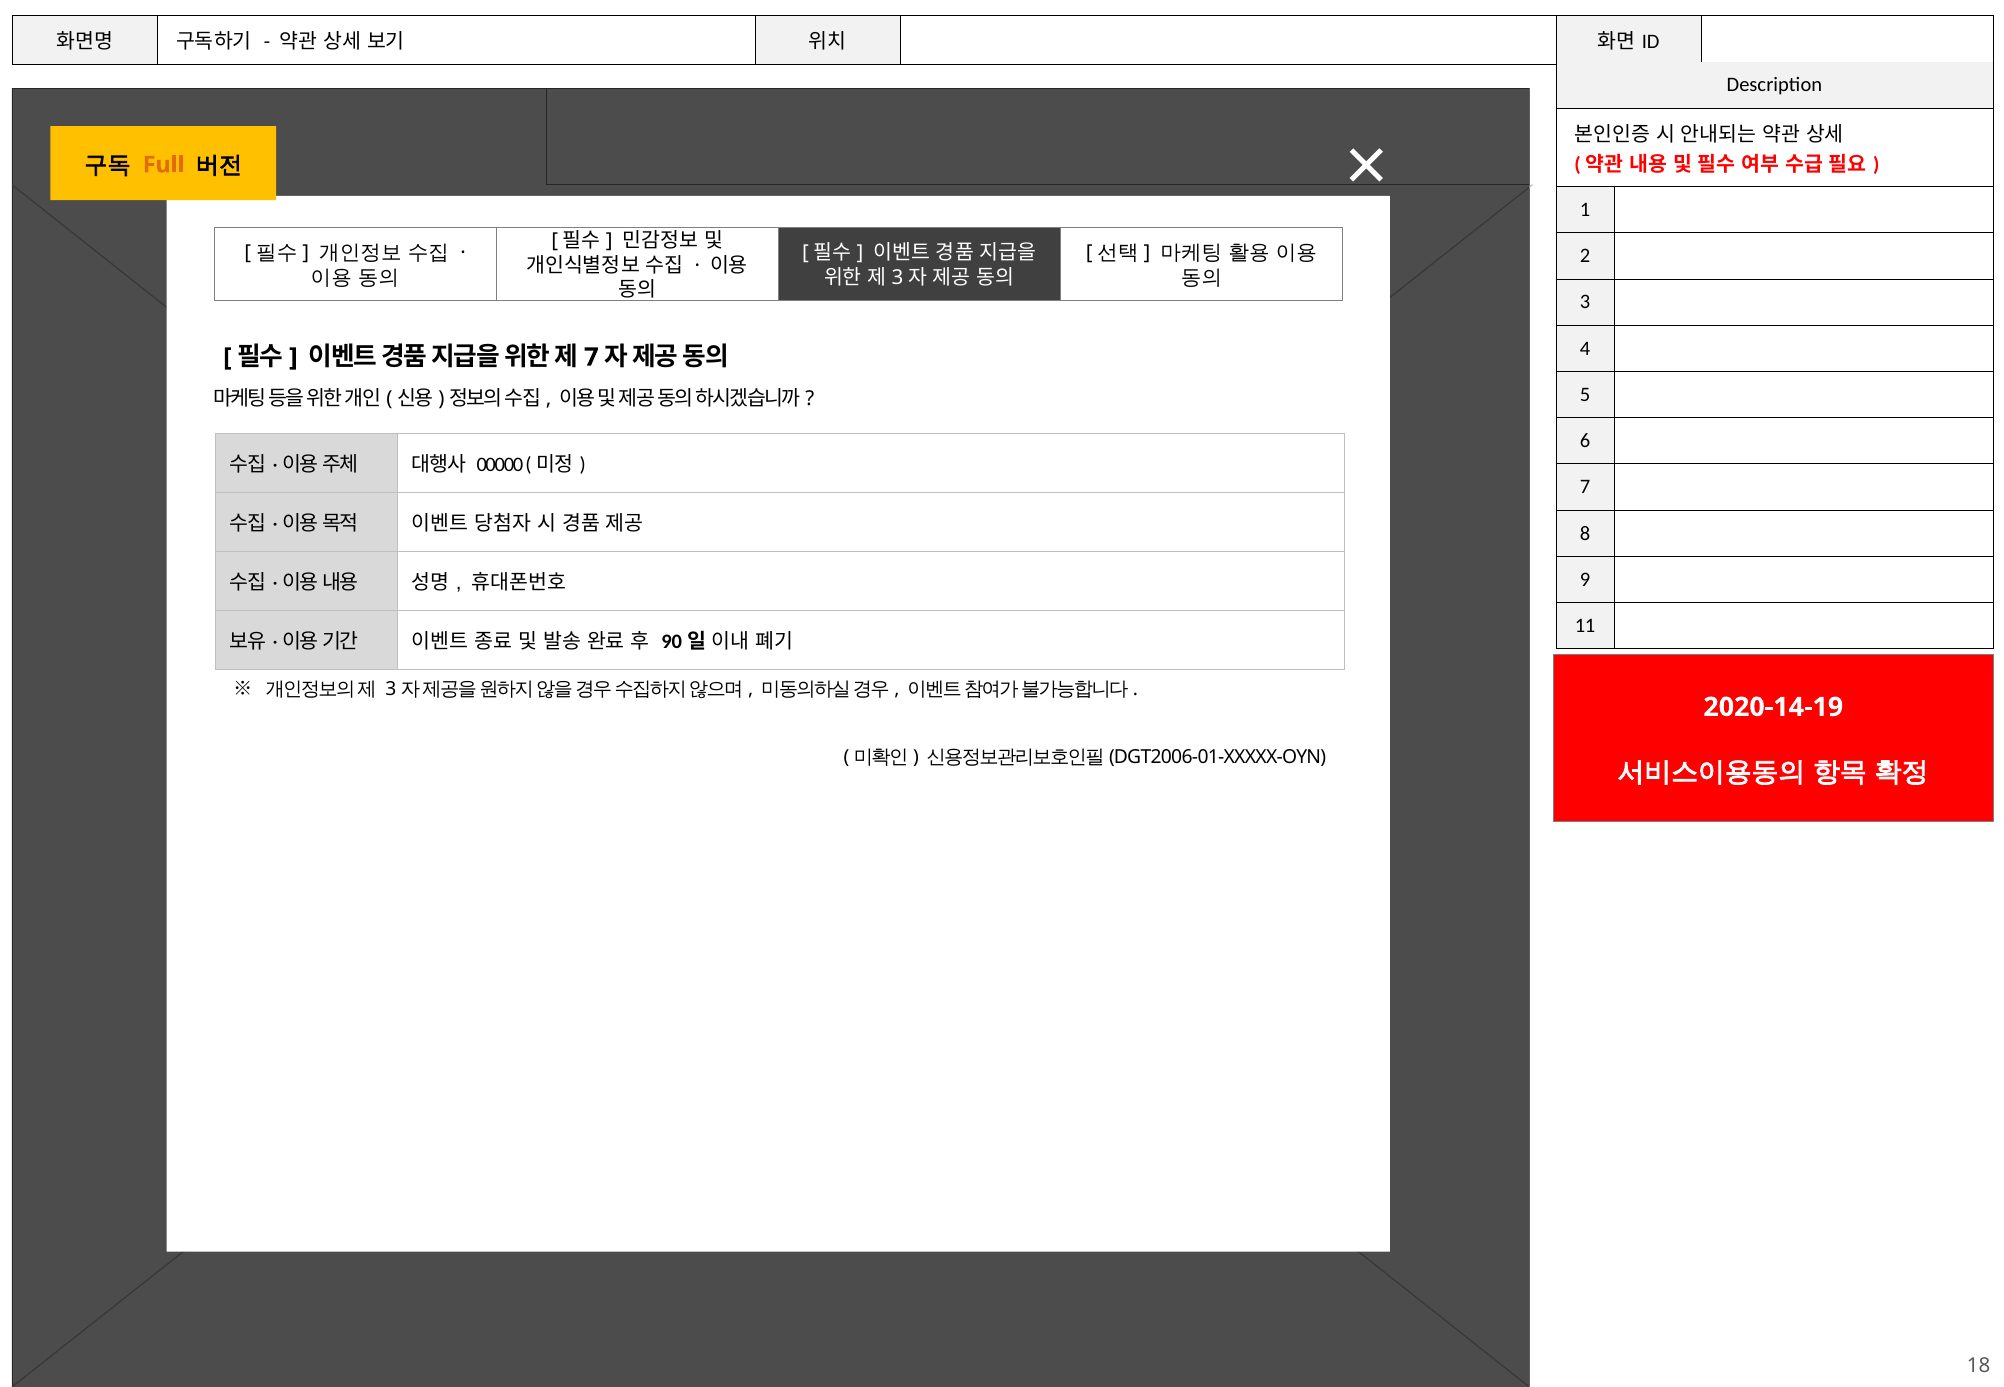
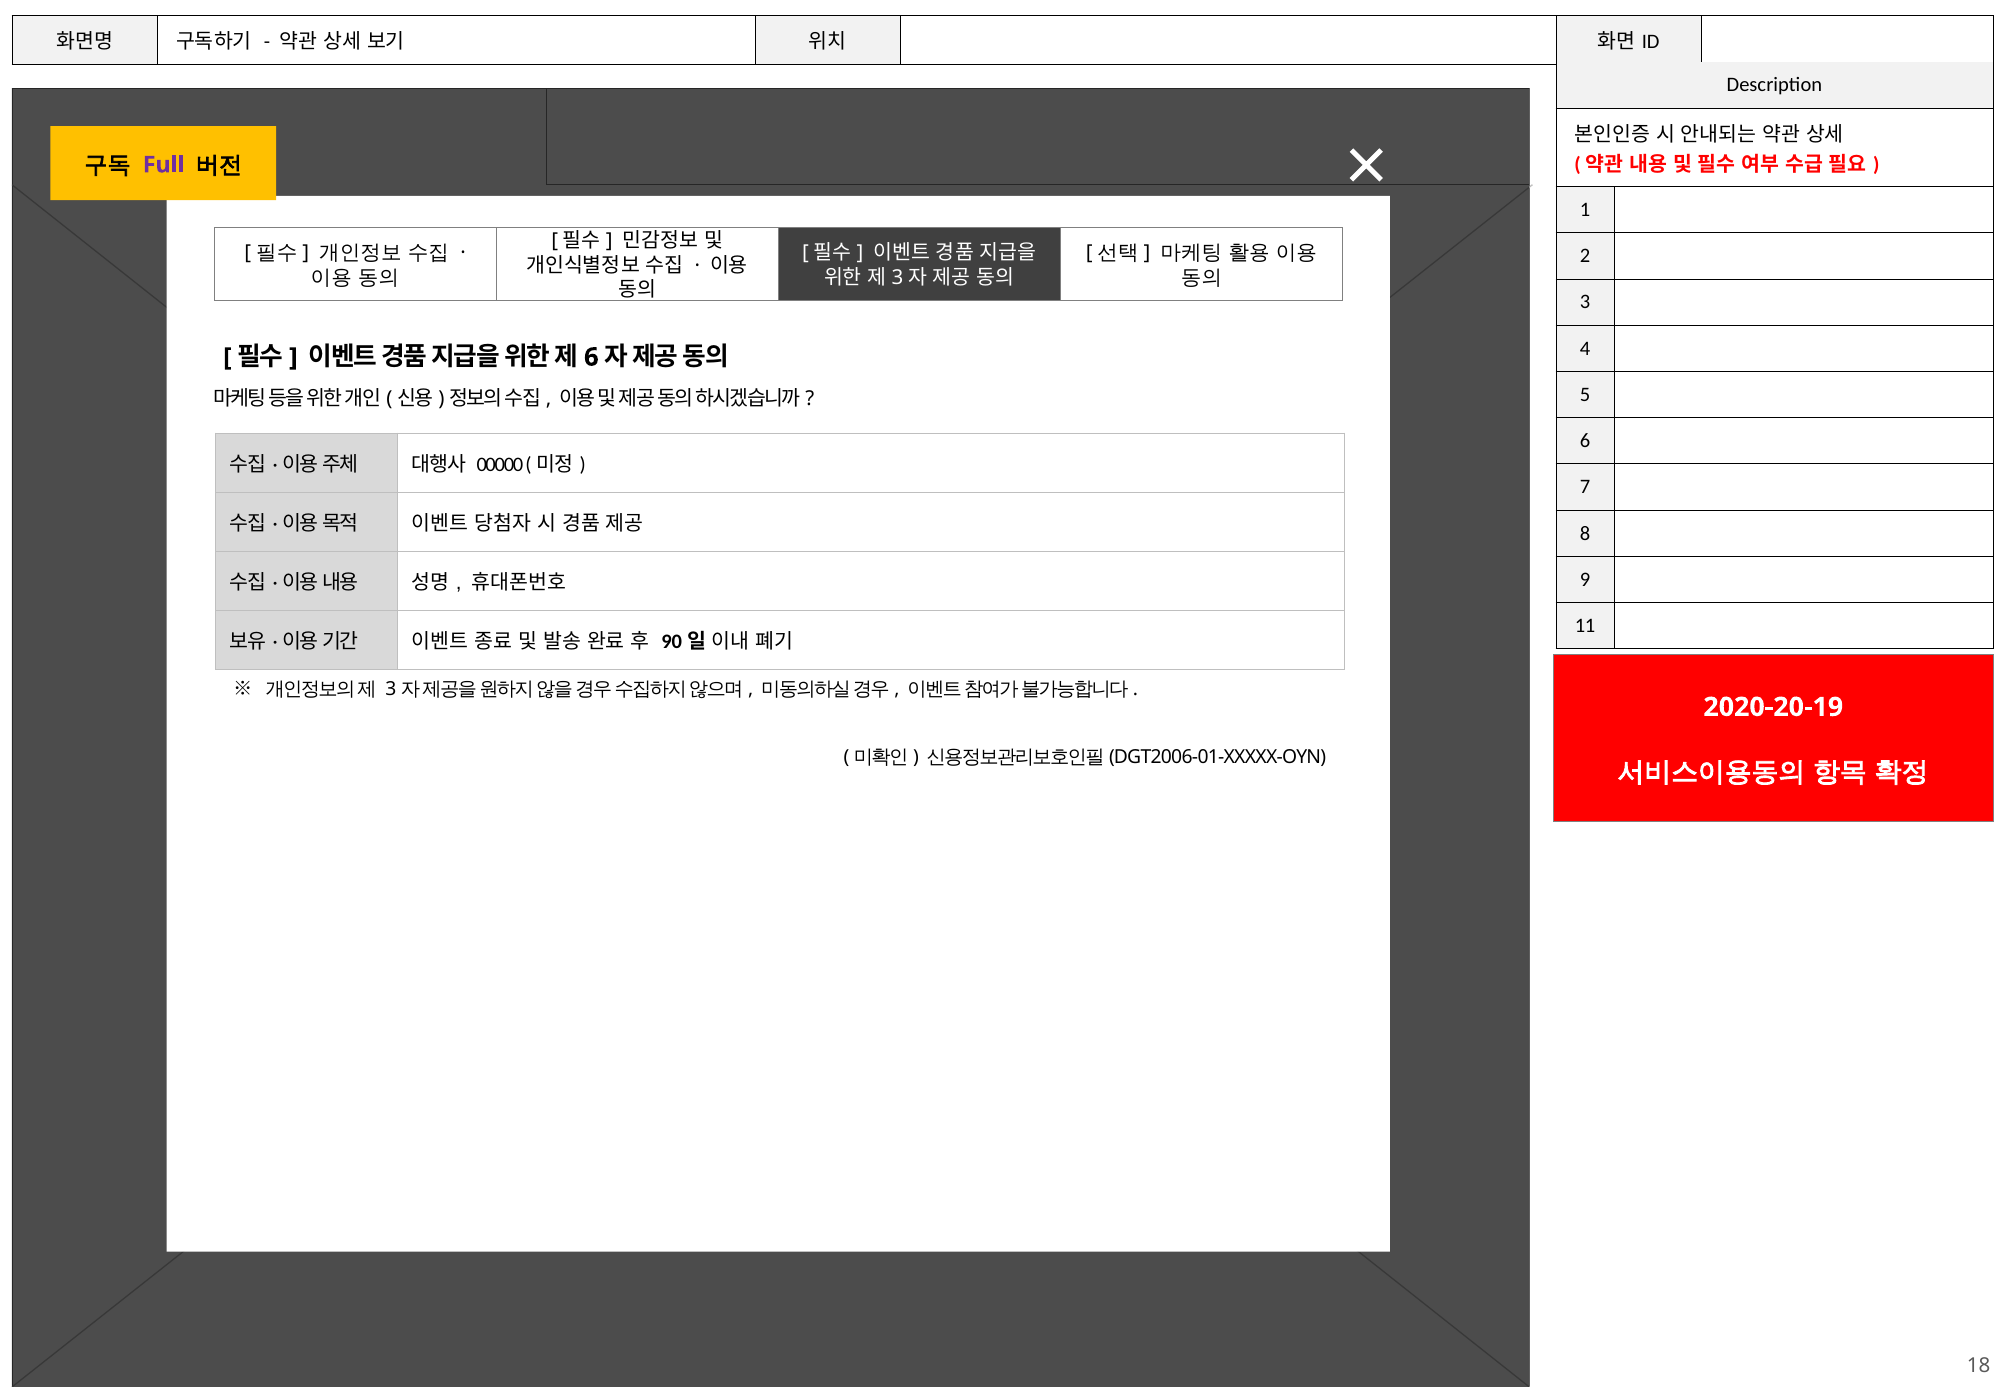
Full colour: orange -> purple
7 at (591, 357): 7 -> 6
2020-14-19: 2020-14-19 -> 2020-20-19
